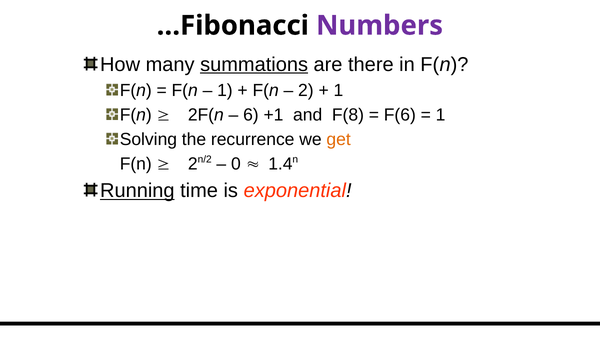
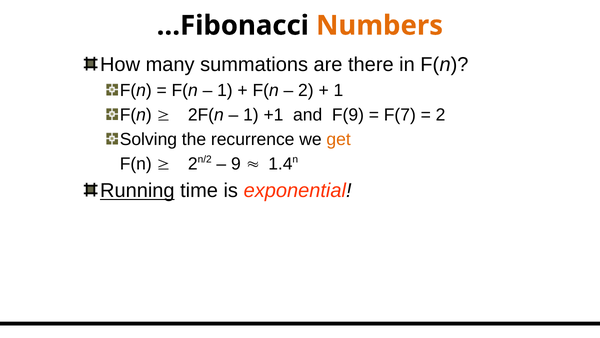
Numbers colour: purple -> orange
summations underline: present -> none
6 at (251, 115): 6 -> 1
F(8: F(8 -> F(9
F(6: F(6 -> F(7
1 at (441, 115): 1 -> 2
0: 0 -> 9
